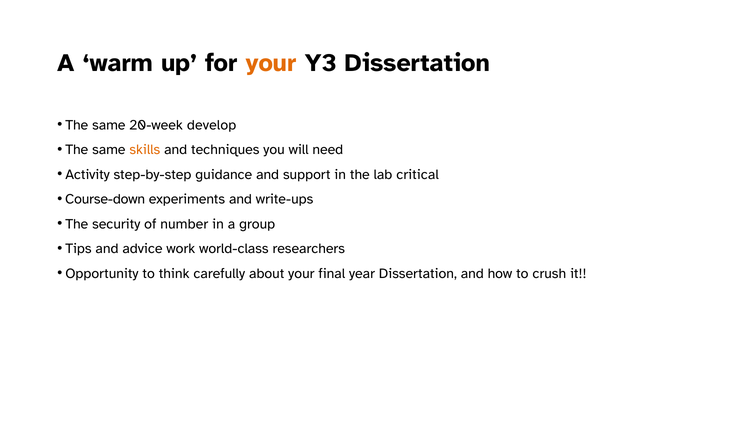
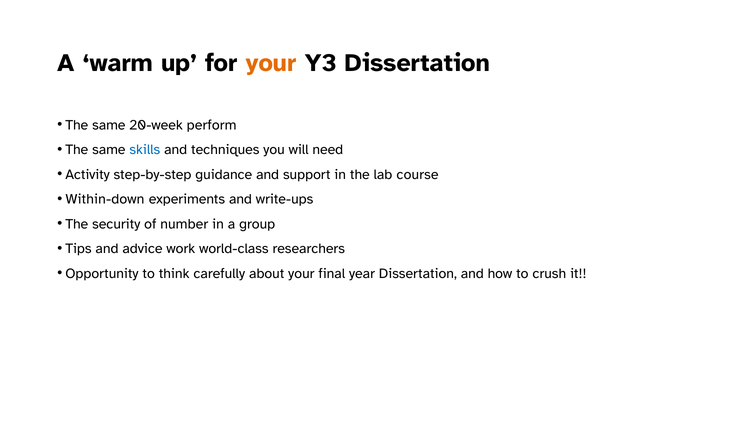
develop: develop -> perform
skills colour: orange -> blue
critical: critical -> course
Course-down: Course-down -> Within-down
